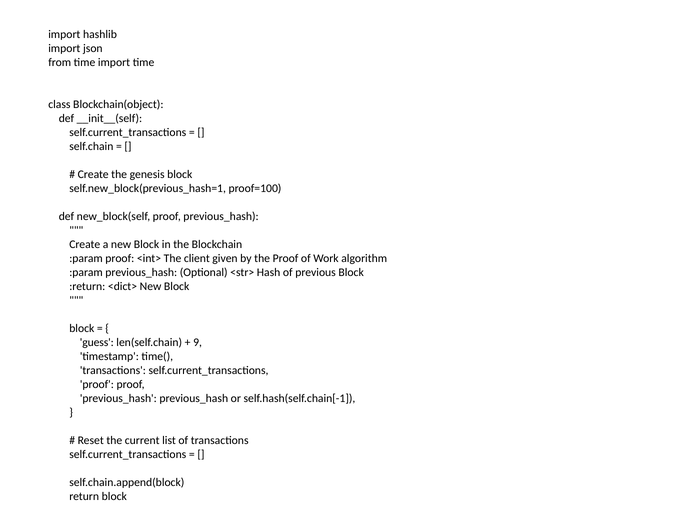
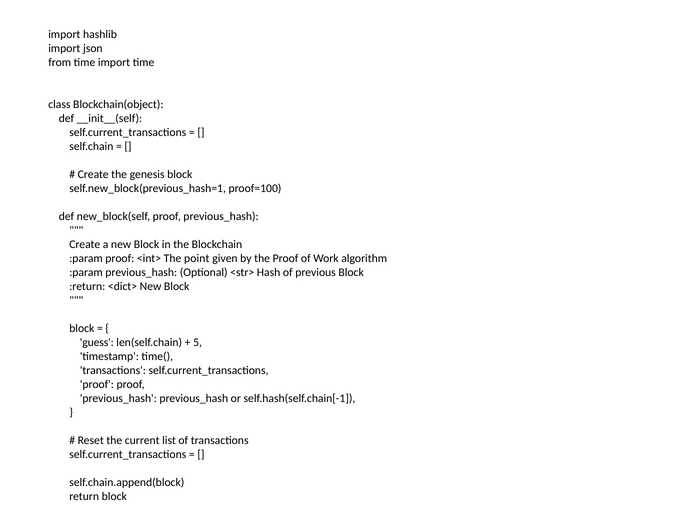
client: client -> point
9: 9 -> 5
